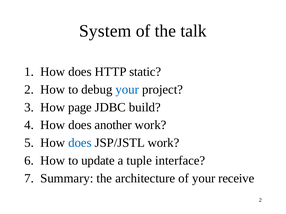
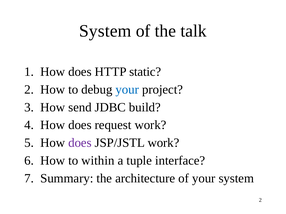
page: page -> send
another: another -> request
does at (80, 143) colour: blue -> purple
update: update -> within
your receive: receive -> system
